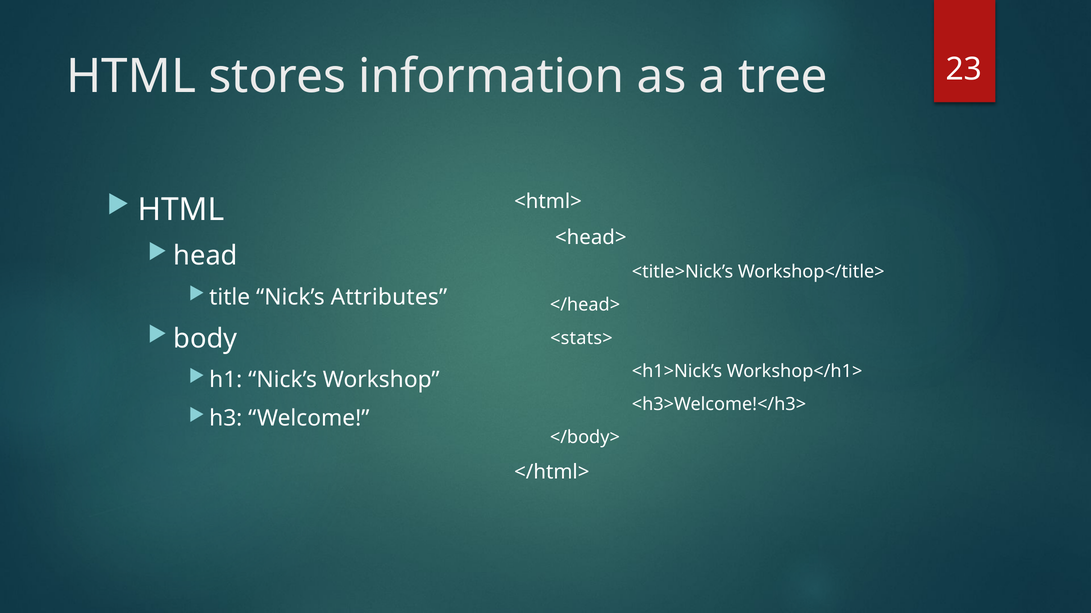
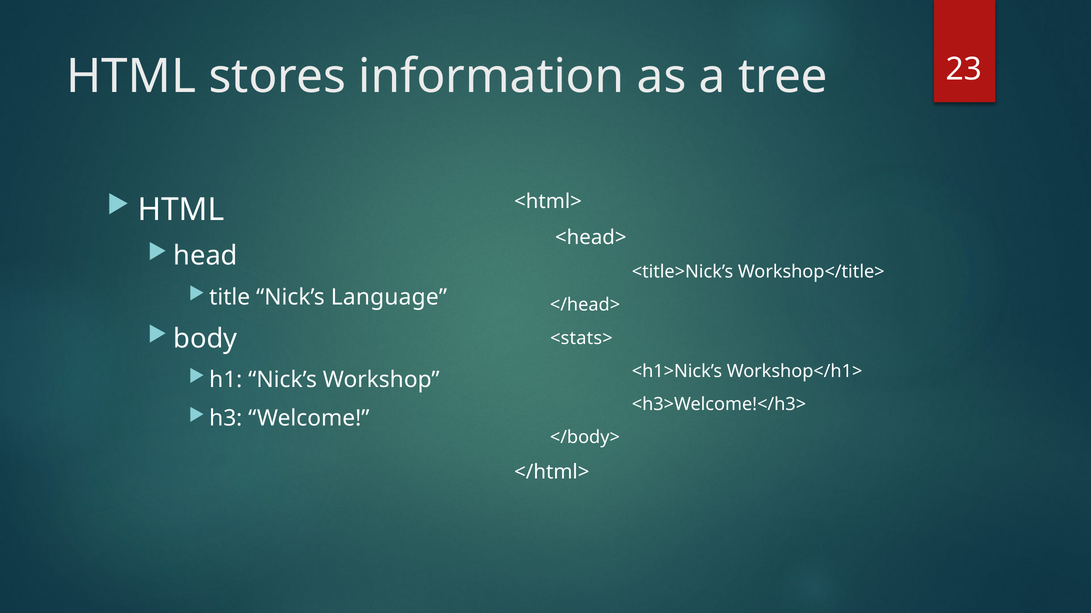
Attributes: Attributes -> Language
